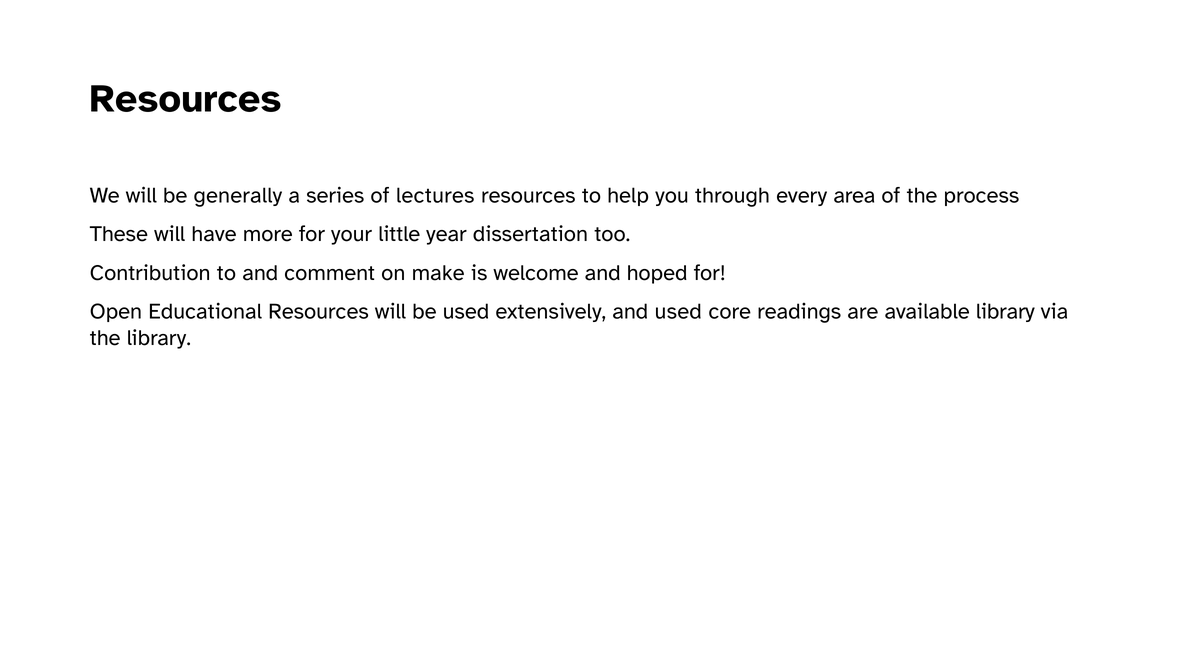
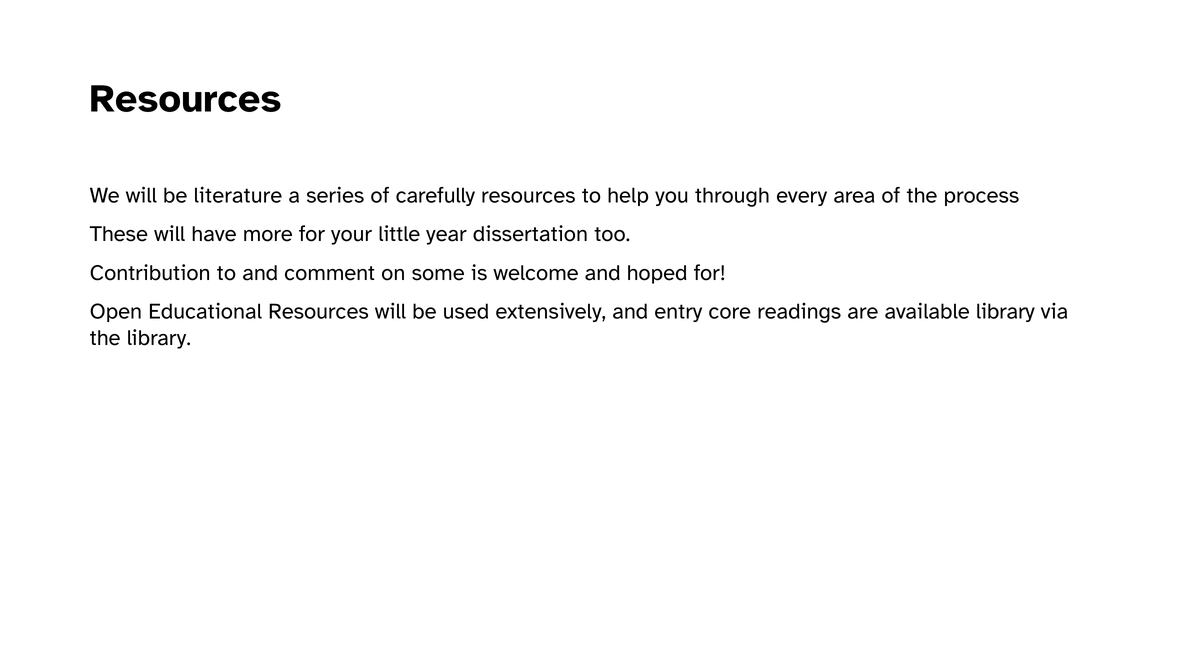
generally: generally -> literature
lectures: lectures -> carefully
make: make -> some
and used: used -> entry
